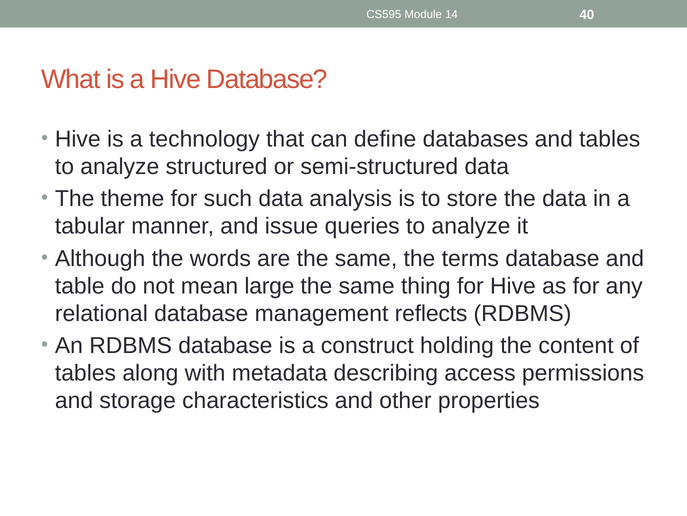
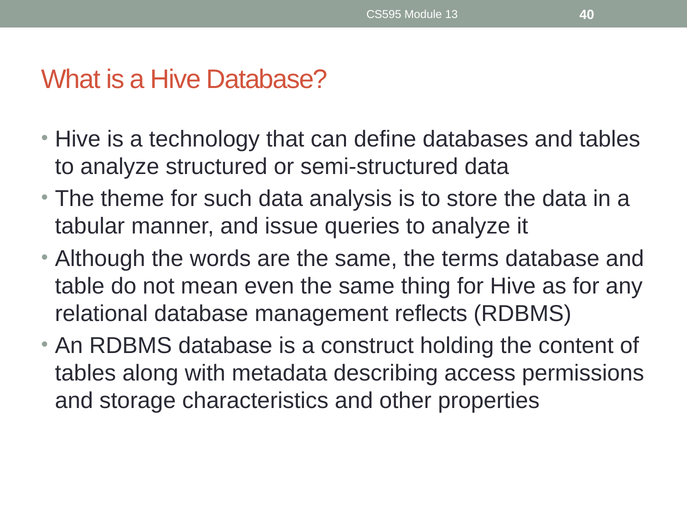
14: 14 -> 13
large: large -> even
